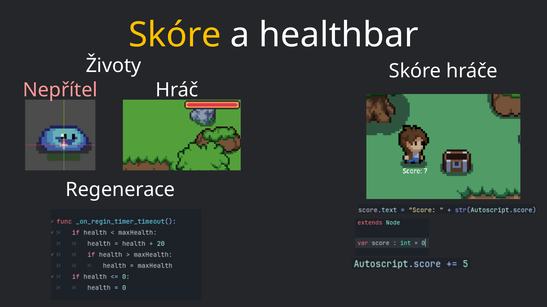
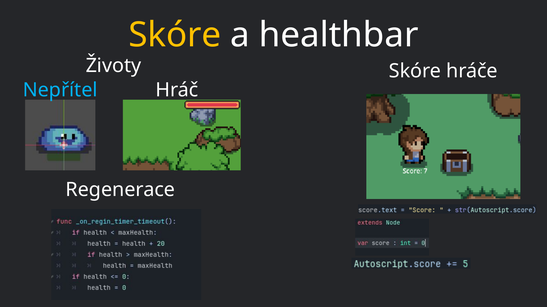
Nepřítel colour: pink -> light blue
